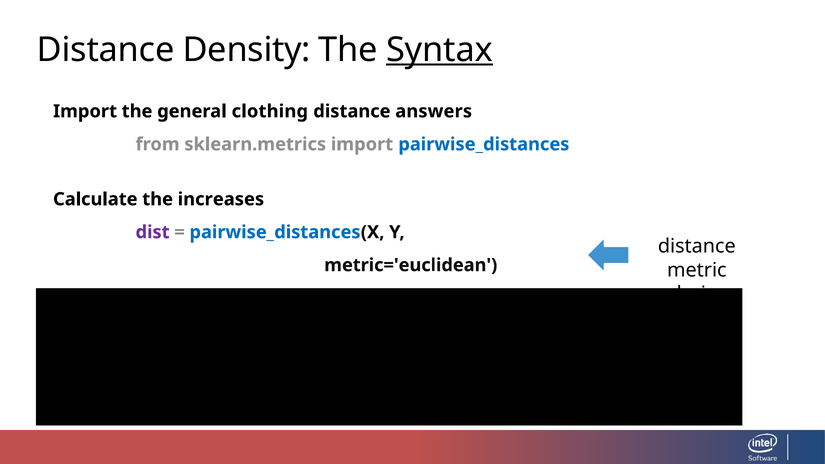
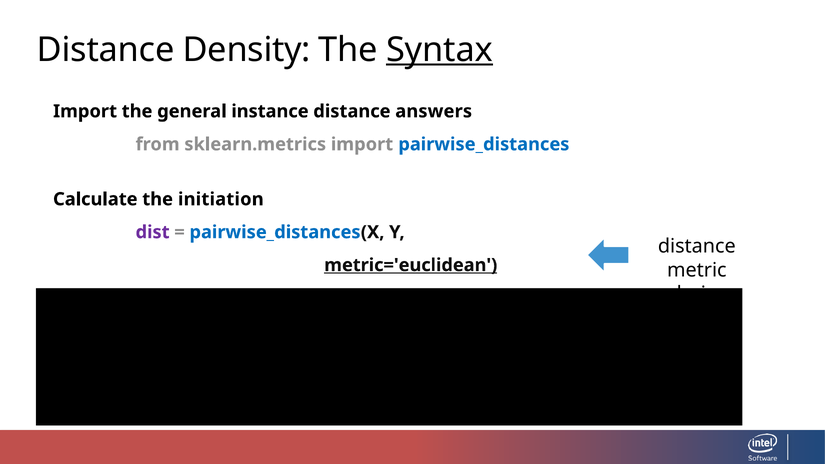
clothing: clothing -> instance
increases: increases -> initiation
metric='euclidean underline: none -> present
